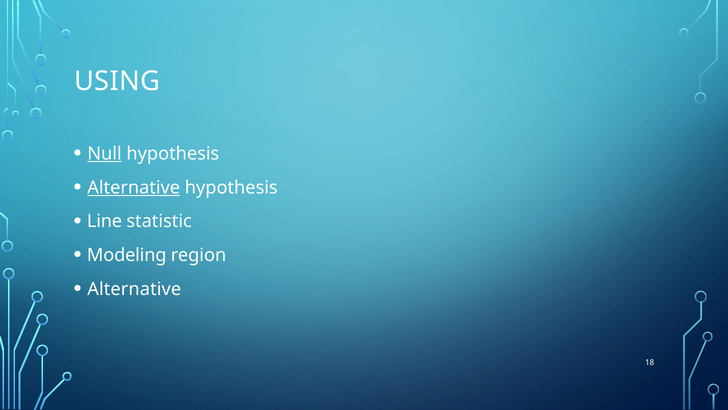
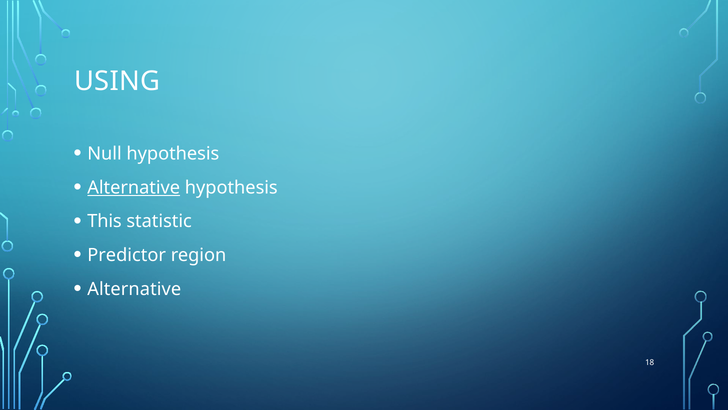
Null underline: present -> none
Line: Line -> This
Modeling: Modeling -> Predictor
